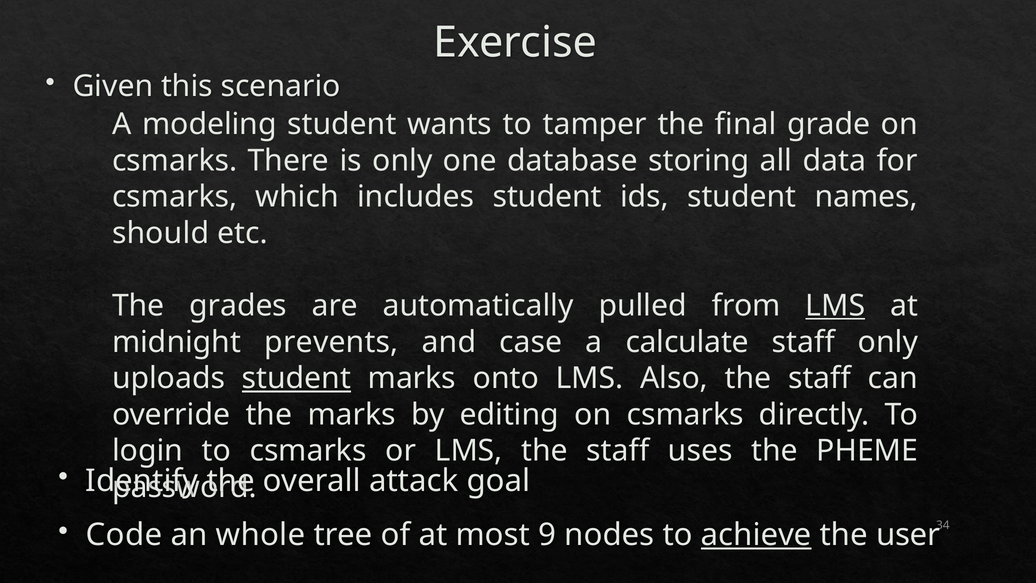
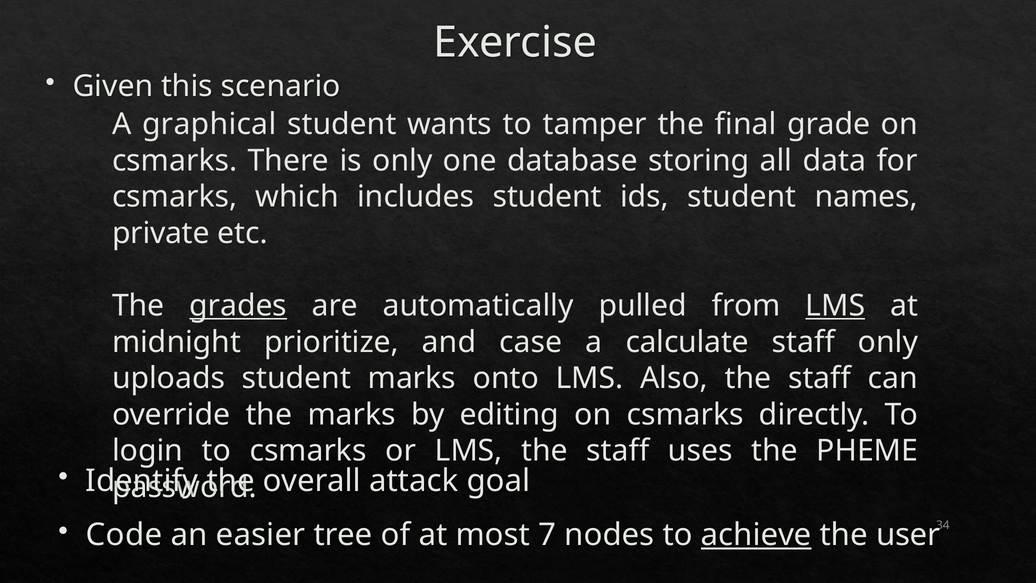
modeling: modeling -> graphical
should: should -> private
grades underline: none -> present
prevents: prevents -> prioritize
student at (297, 378) underline: present -> none
whole: whole -> easier
9: 9 -> 7
